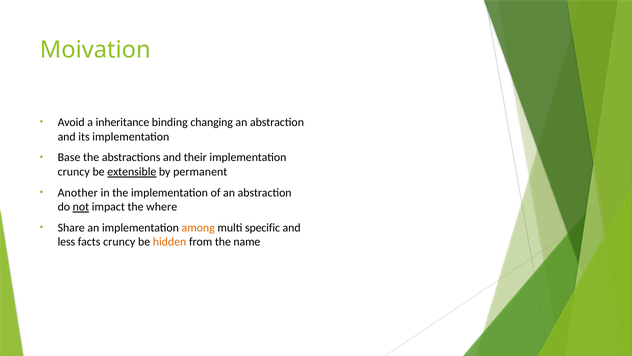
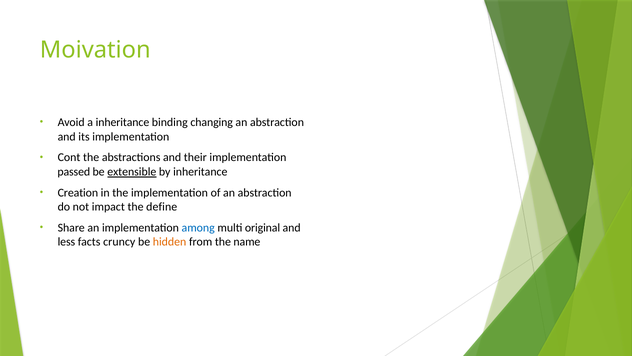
Base: Base -> Cont
cruncy at (74, 172): cruncy -> passed
by permanent: permanent -> inheritance
Another: Another -> Creation
not underline: present -> none
where: where -> define
among colour: orange -> blue
specific: specific -> original
